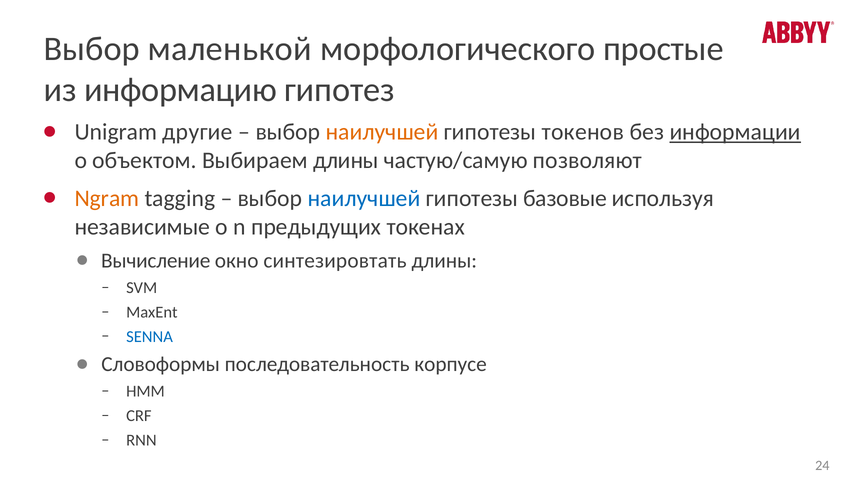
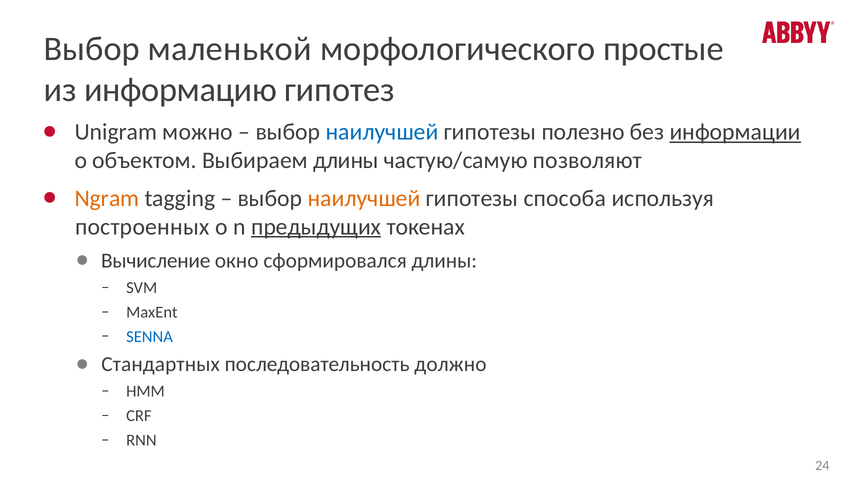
другие: другие -> можно
наилучшей at (382, 132) colour: orange -> blue
токенов: токенов -> полезно
наилучшей at (364, 198) colour: blue -> orange
базовые: базовые -> способа
независимые: независимые -> построенных
предыдущих underline: none -> present
синтезировтать: синтезировтать -> сформировался
Словоформы: Словоформы -> Стандартных
корпусе: корпусе -> должно
